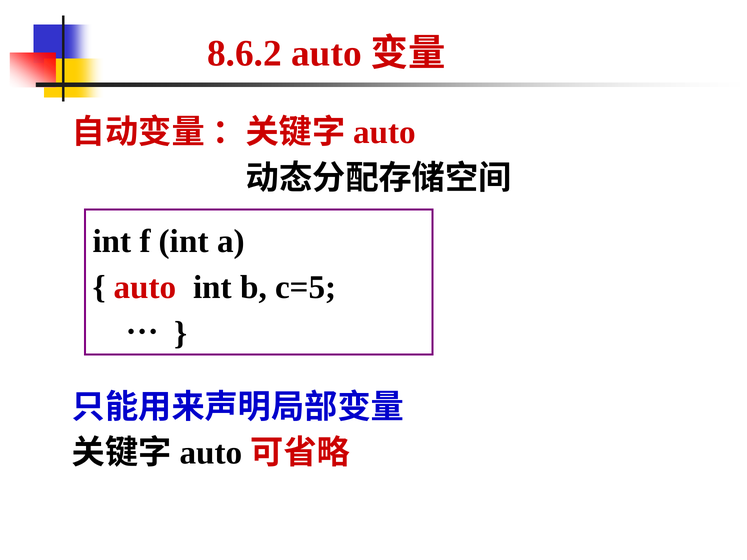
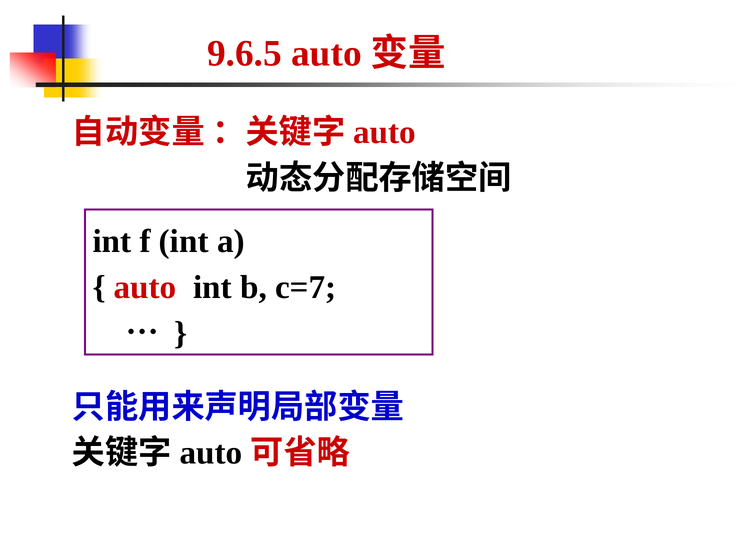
8.6.2: 8.6.2 -> 9.6.5
c=5: c=5 -> c=7
